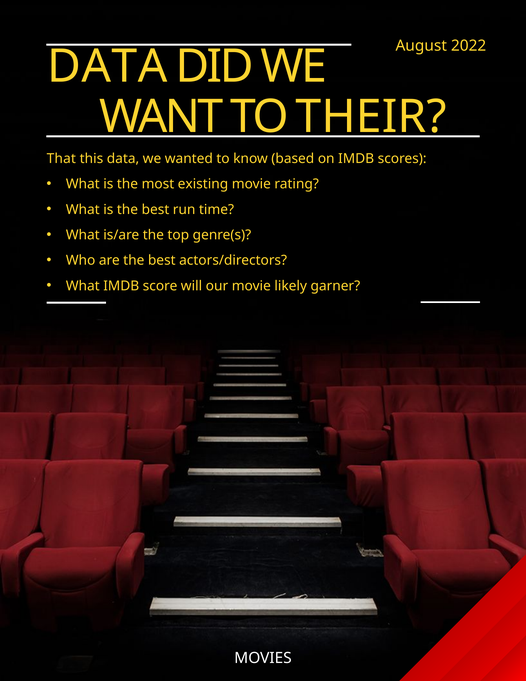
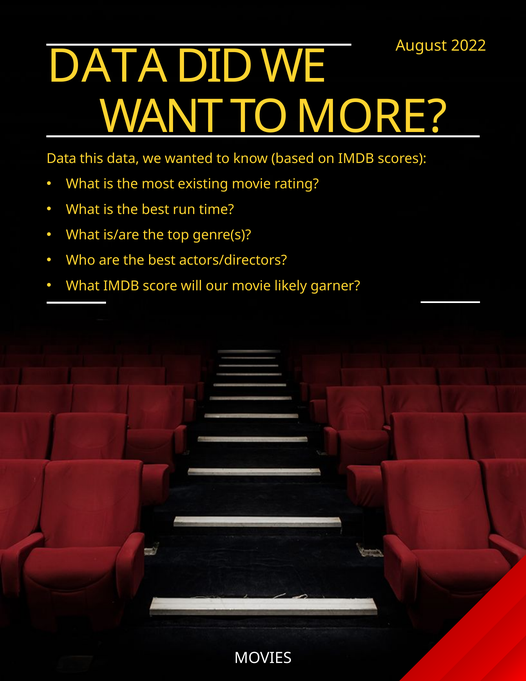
THEIR: THEIR -> MORE
That at (61, 159): That -> Data
